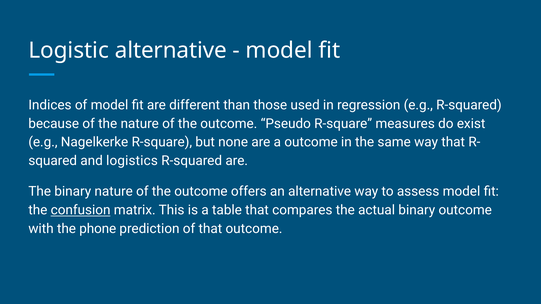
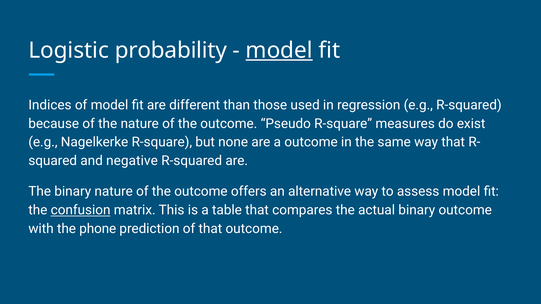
Logistic alternative: alternative -> probability
model at (279, 50) underline: none -> present
logistics: logistics -> negative
